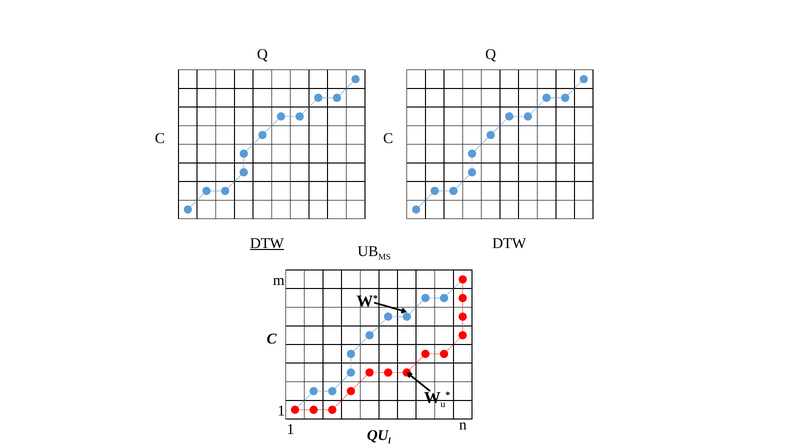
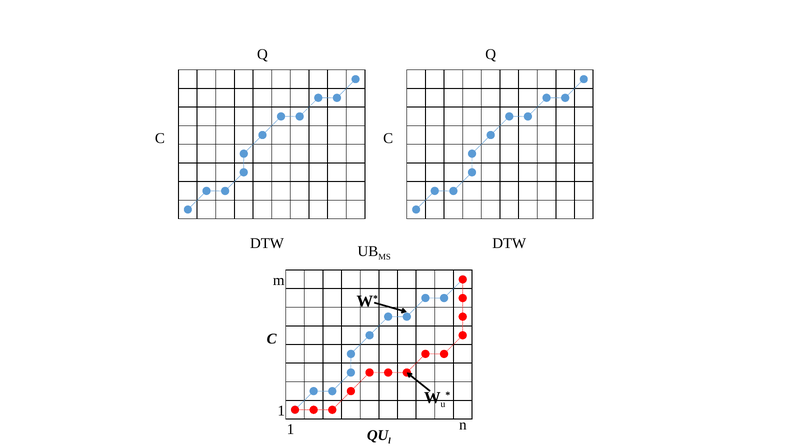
DTW at (267, 243) underline: present -> none
